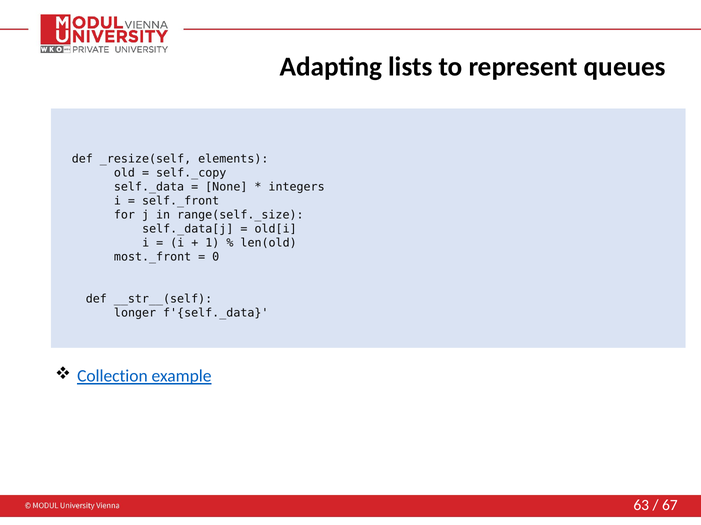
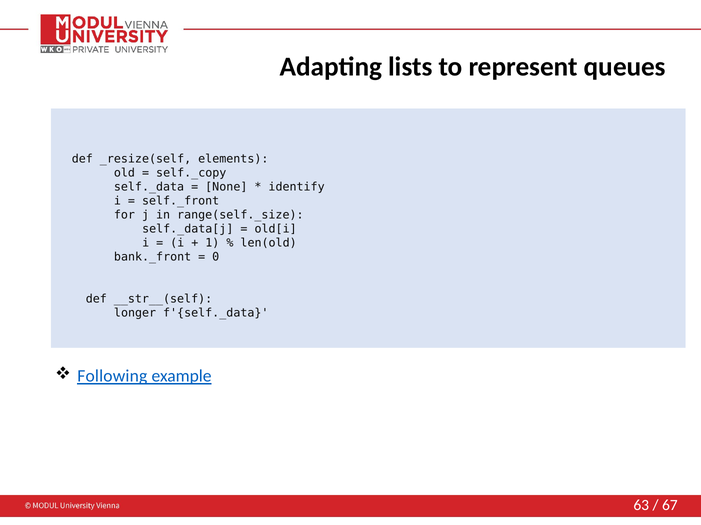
integers: integers -> identify
most._front: most._front -> bank._front
Collection: Collection -> Following
